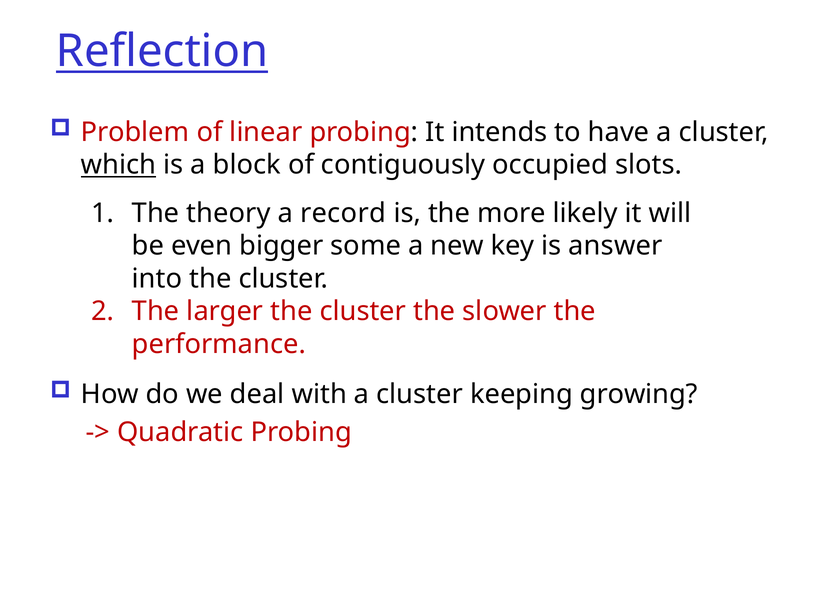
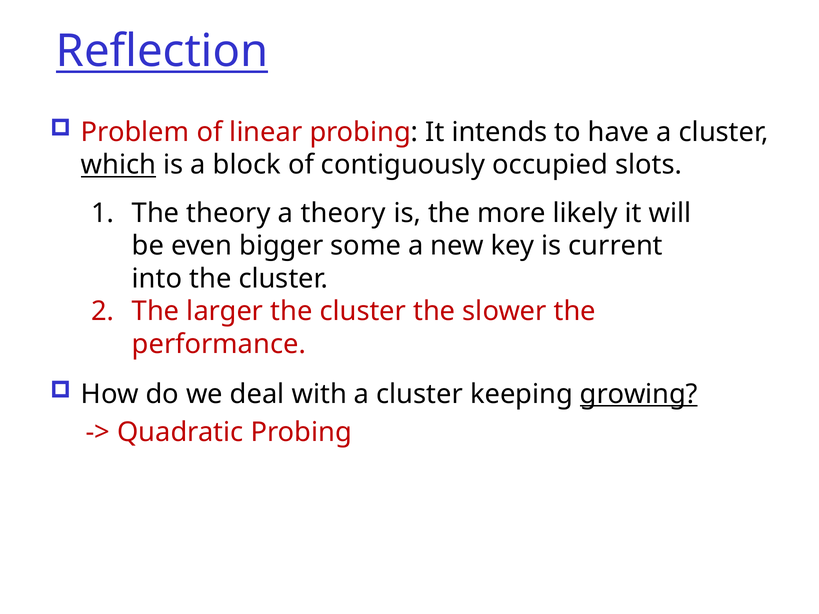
a record: record -> theory
answer: answer -> current
growing underline: none -> present
